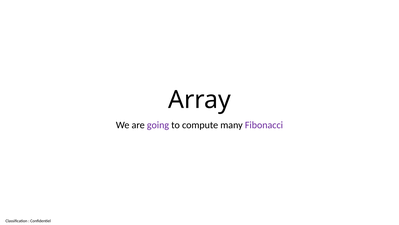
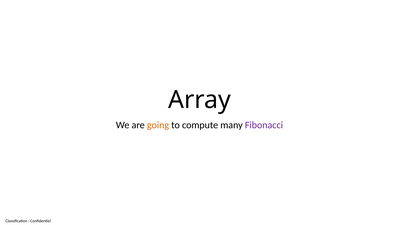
going colour: purple -> orange
